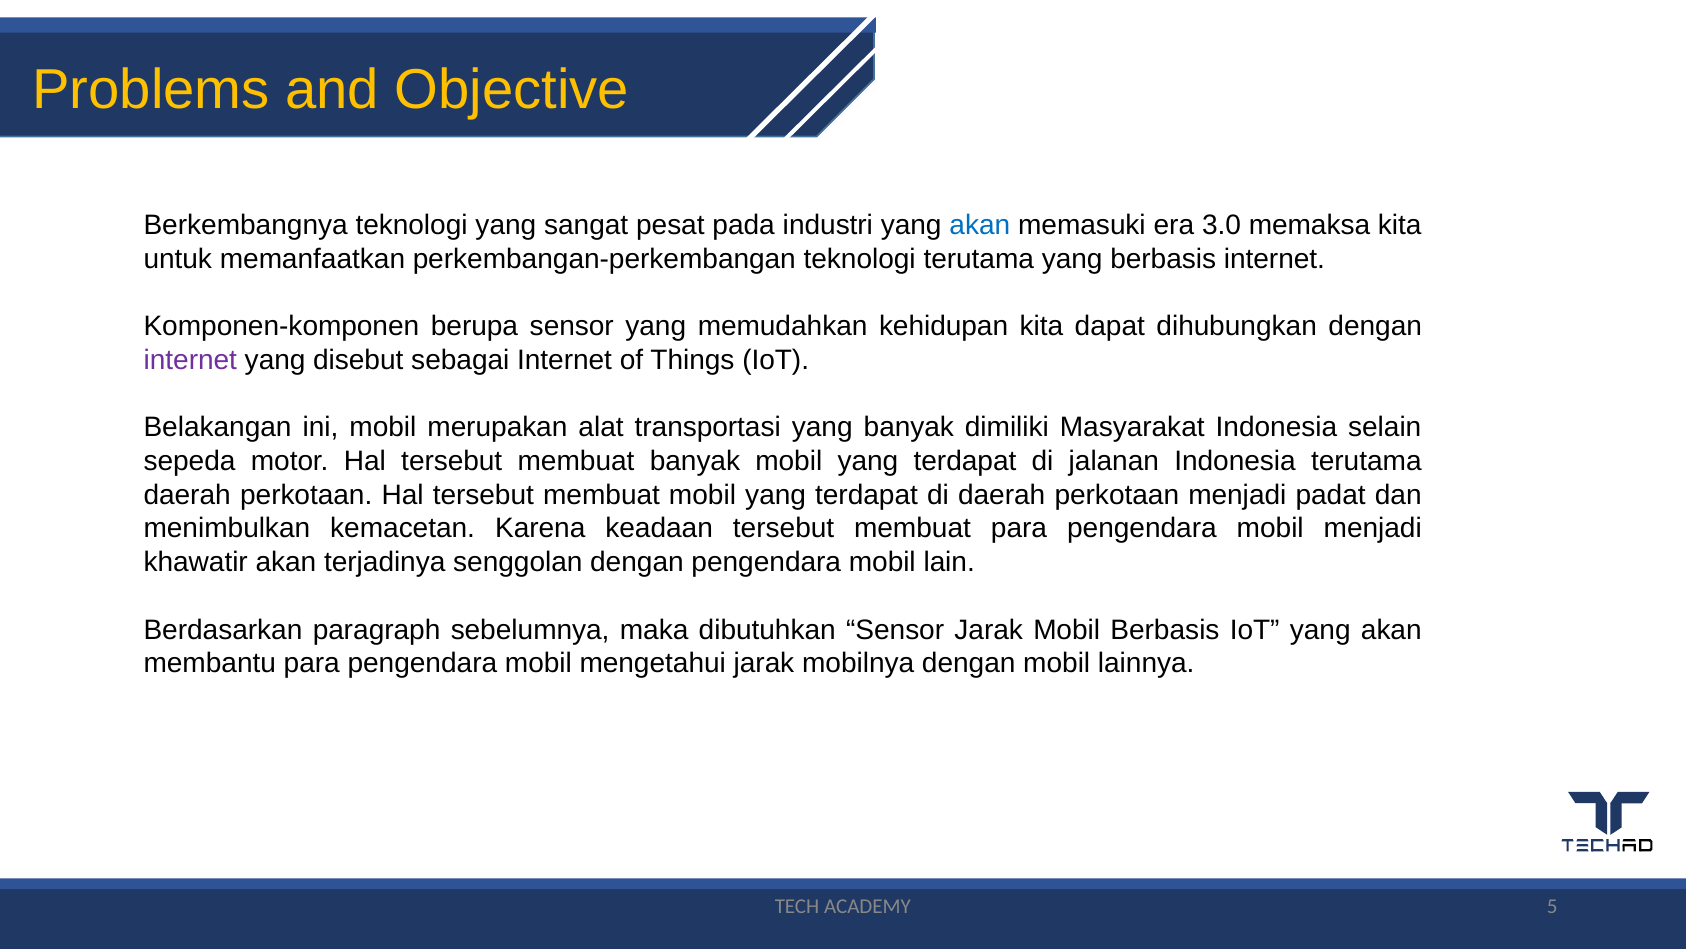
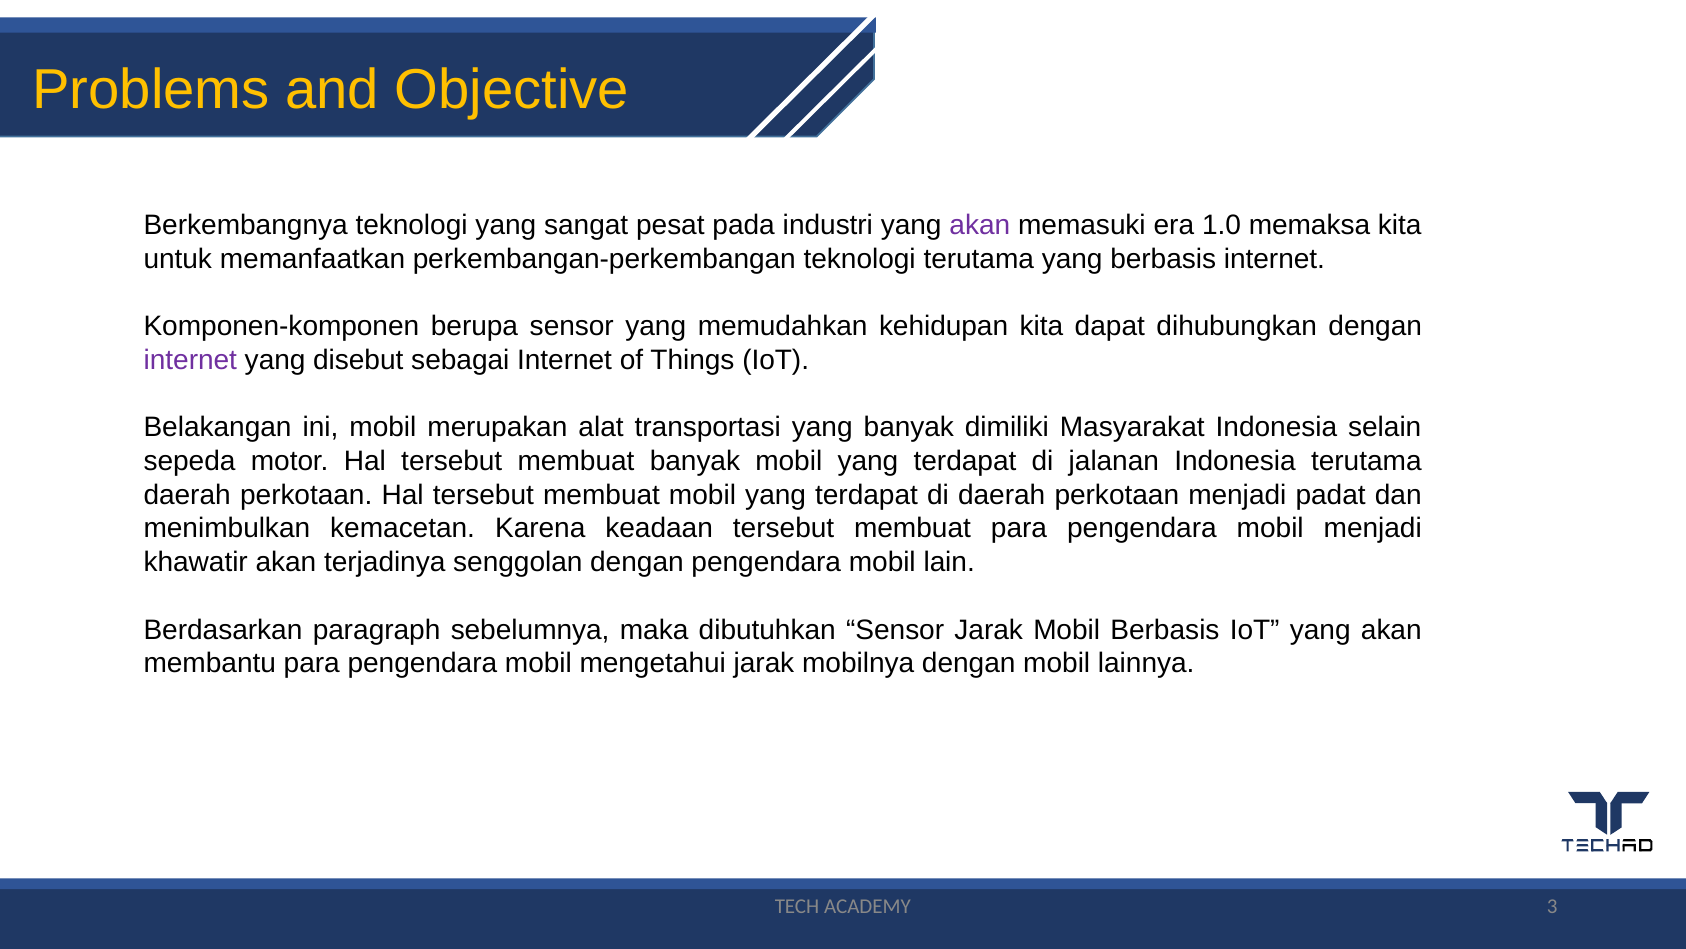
akan at (980, 225) colour: blue -> purple
3.0: 3.0 -> 1.0
5: 5 -> 3
